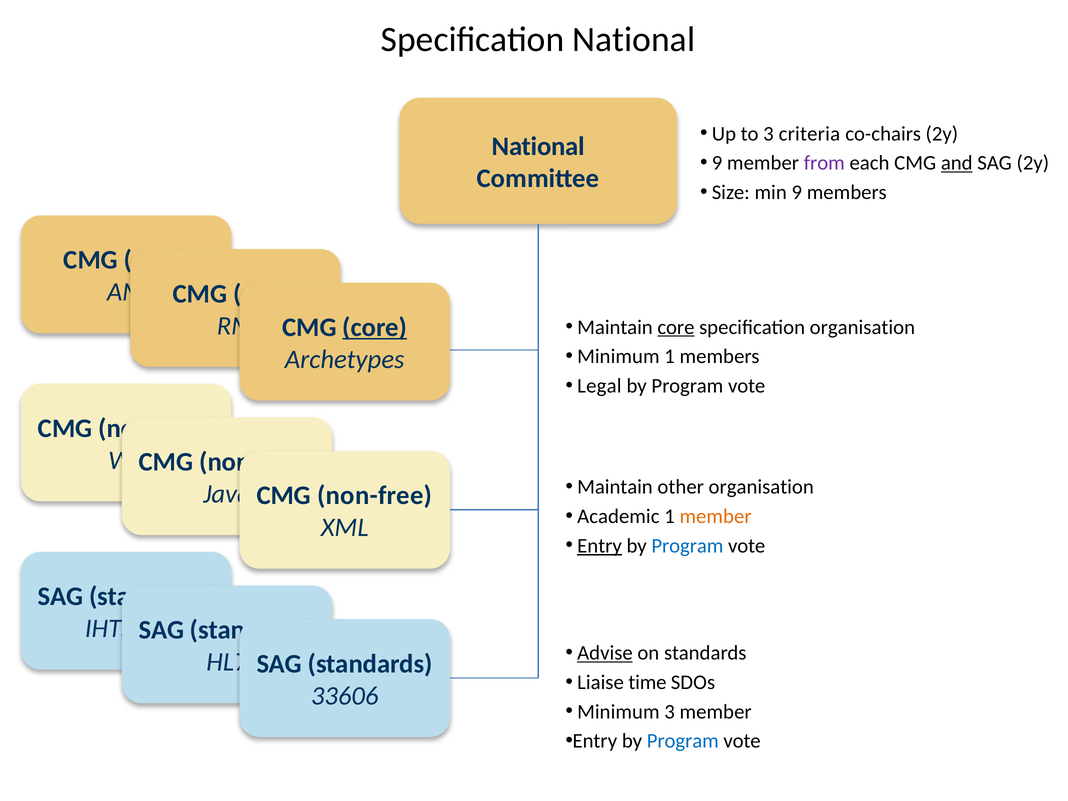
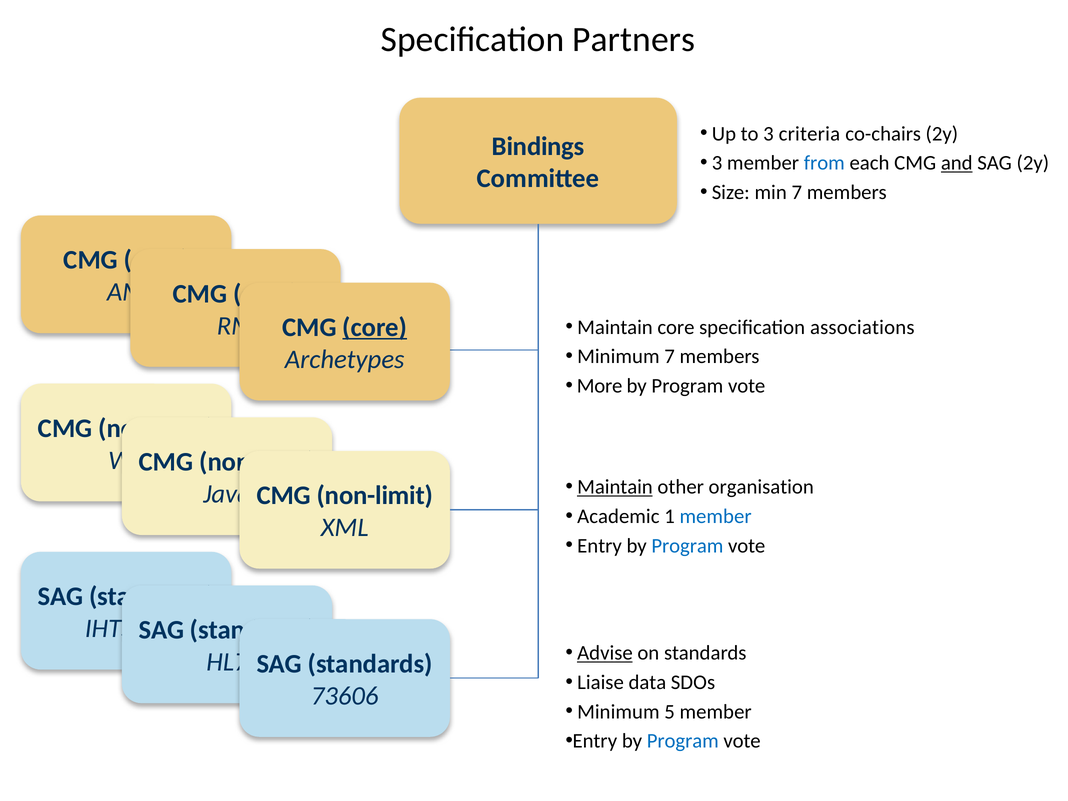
Specification National: National -> Partners
National at (538, 147): National -> Bindings
9 at (717, 163): 9 -> 3
from colour: purple -> blue
min 9: 9 -> 7
core at (676, 327) underline: present -> none
specification organisation: organisation -> associations
Minimum 1: 1 -> 7
Legal: Legal -> More
Maintain at (615, 487) underline: none -> present
non-free: non-free -> non-limit
member at (716, 516) colour: orange -> blue
Entry at (600, 546) underline: present -> none
time: time -> data
33606: 33606 -> 73606
Minimum 3: 3 -> 5
